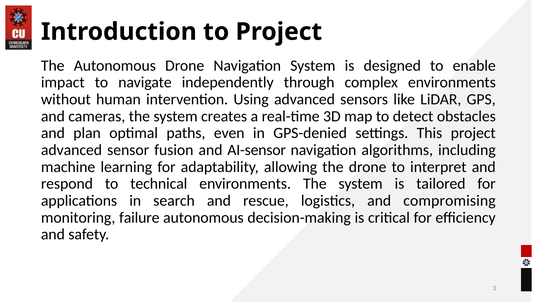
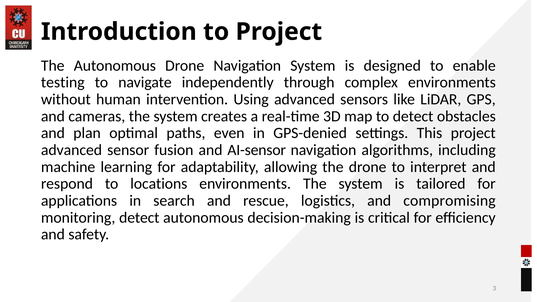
impact: impact -> testing
technical: technical -> locations
monitoring failure: failure -> detect
